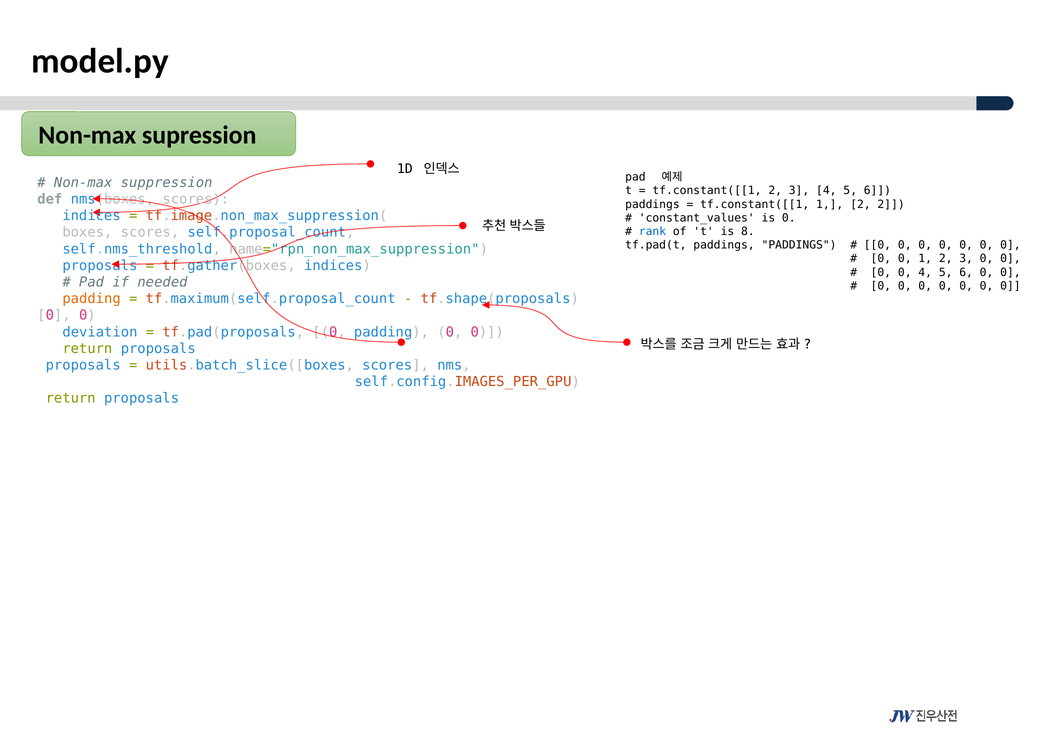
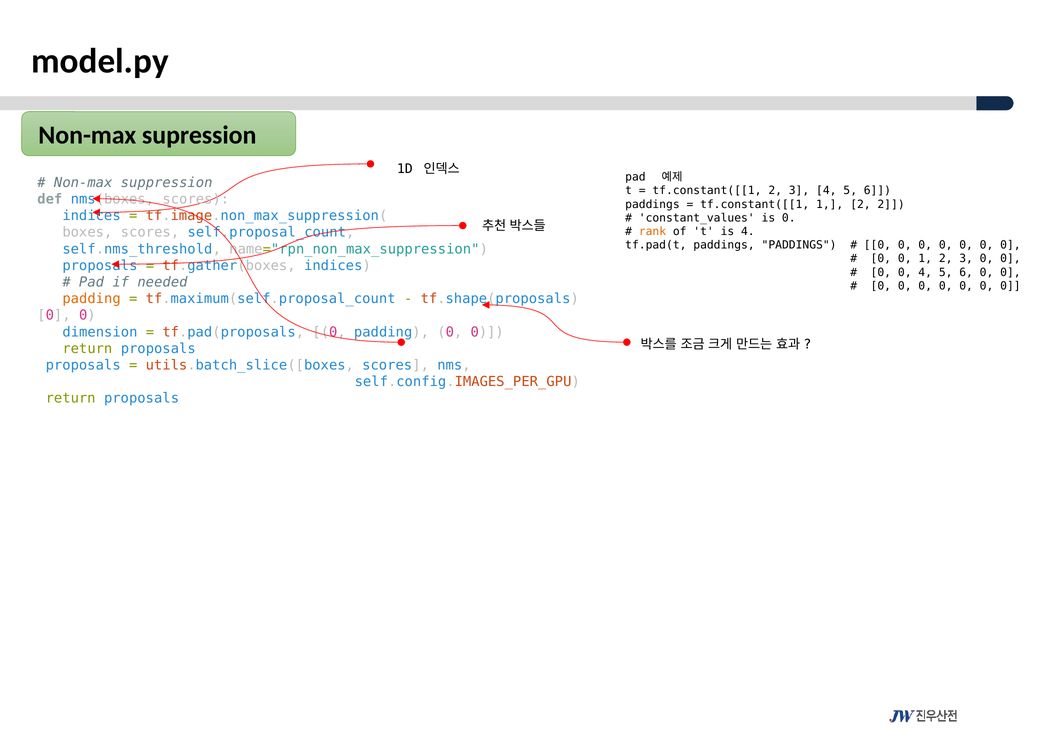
rank colour: blue -> orange
is 8: 8 -> 4
deviation: deviation -> dimension
